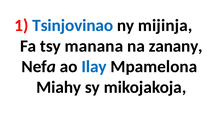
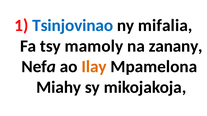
mijinja: mijinja -> mifalia
manana: manana -> mamoly
Ilay colour: blue -> orange
